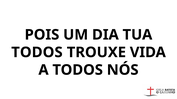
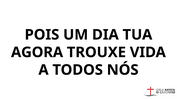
TODOS at (37, 53): TODOS -> AGORA
